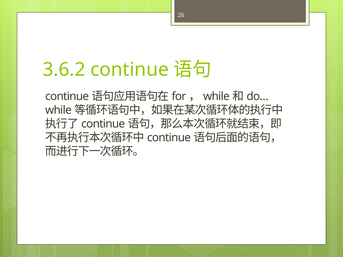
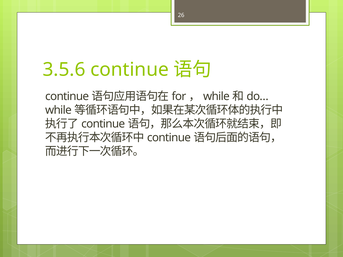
3.6.2: 3.6.2 -> 3.5.6
